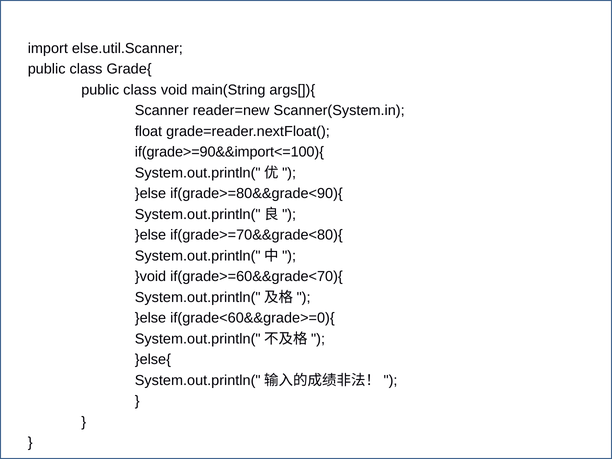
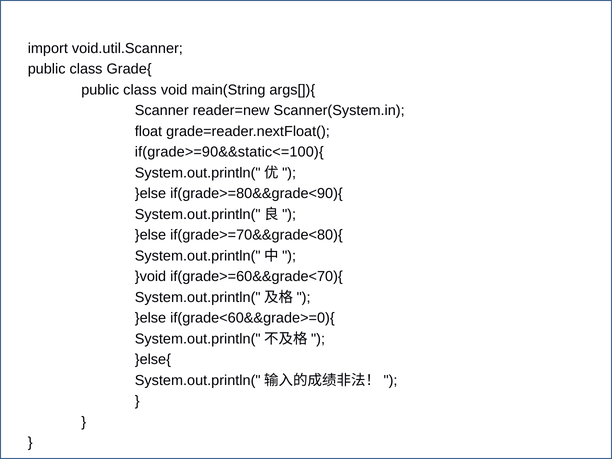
else.util.Scanner: else.util.Scanner -> void.util.Scanner
if(grade>=90&&import<=100){: if(grade>=90&&import<=100){ -> if(grade>=90&&static<=100){
